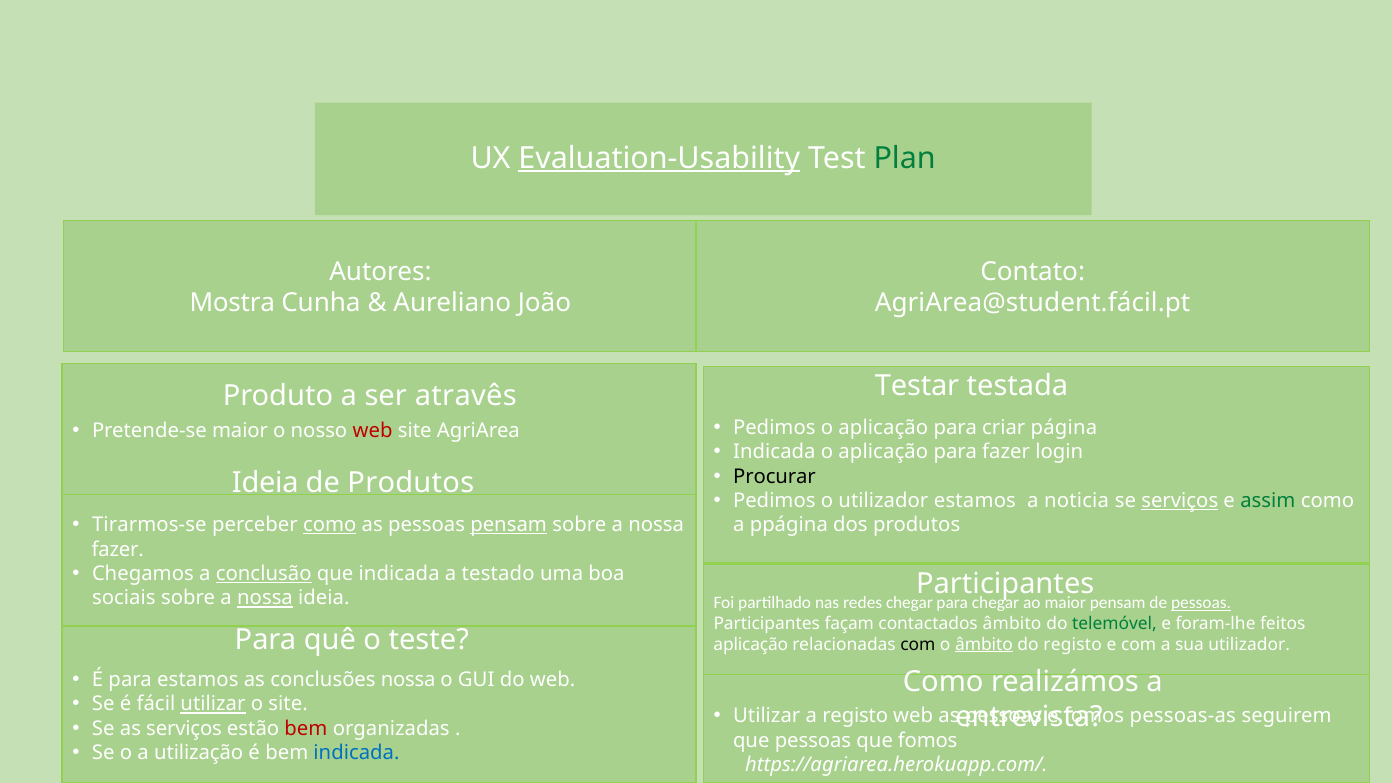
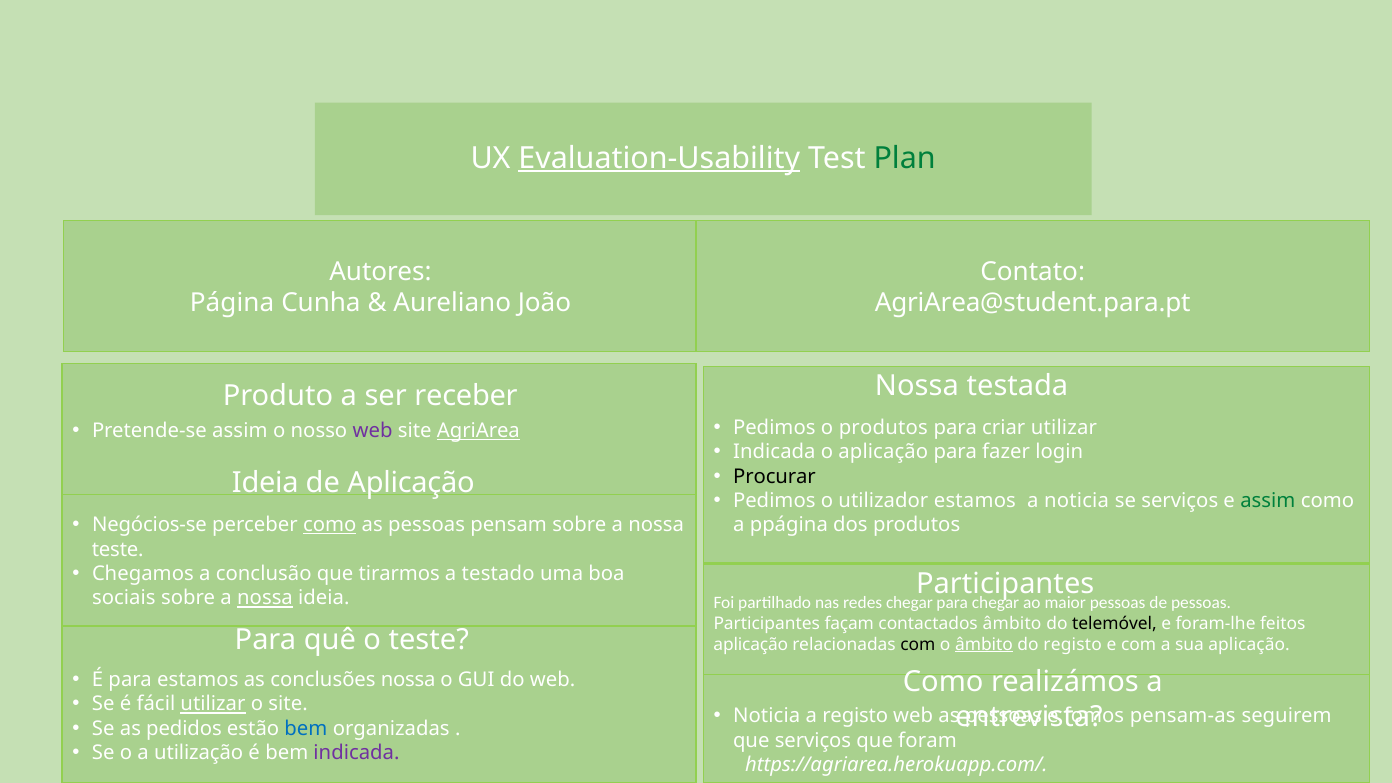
Mostra: Mostra -> Página
AgriArea@student.fácil.pt: AgriArea@student.fácil.pt -> AgriArea@student.para.pt
Testar at (917, 386): Testar -> Nossa
atravês: atravês -> receber
Pedimos o aplicação: aplicação -> produtos
criar página: página -> utilizar
Pretende-se maior: maior -> assim
web at (373, 431) colour: red -> purple
AgriArea underline: none -> present
de Produtos: Produtos -> Aplicação
serviços at (1180, 501) underline: present -> none
Tirarmos-se: Tirarmos-se -> Negócios-se
pensam at (509, 525) underline: present -> none
fazer at (118, 549): fazer -> teste
conclusão underline: present -> none
que indicada: indicada -> tirarmos
pensam at (1118, 603): pensam -> pessoas
pessoas at (1201, 603) underline: present -> none
telemóvel colour: green -> black
sua utilizador: utilizador -> aplicação
Utilizar at (767, 716): Utilizar -> Noticia
pessoas-as: pessoas-as -> pensam-as
as serviços: serviços -> pedidos
bem at (306, 729) colour: red -> blue
que pessoas: pessoas -> serviços
que fomos: fomos -> foram
indicada at (357, 753) colour: blue -> purple
